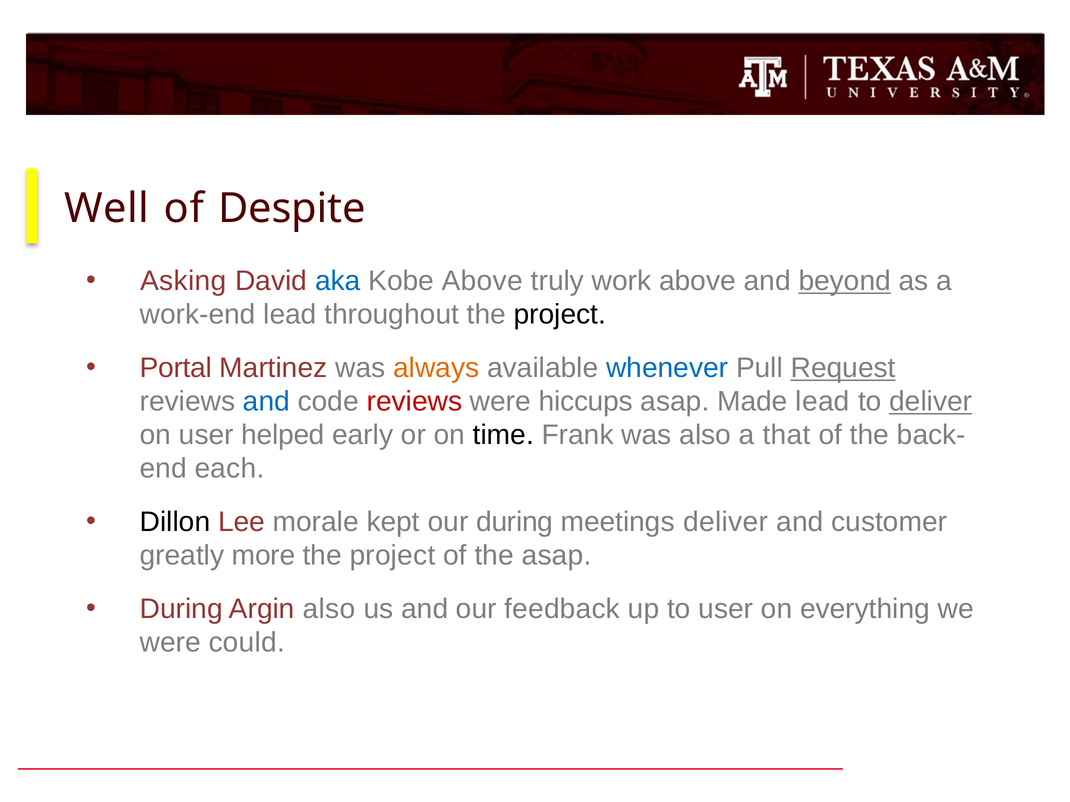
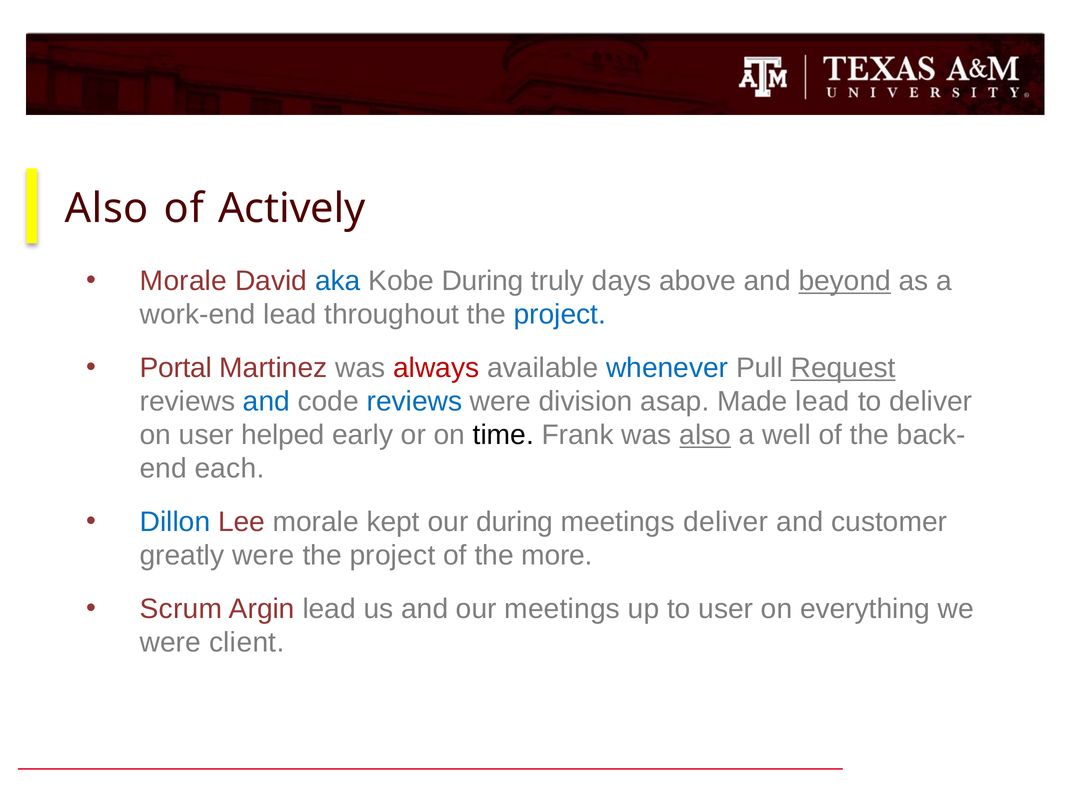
Well at (107, 209): Well -> Also
Despite: Despite -> Actively
Asking at (183, 281): Asking -> Morale
Kobe Above: Above -> During
work: work -> days
project at (560, 315) colour: black -> blue
always colour: orange -> red
reviews at (414, 402) colour: red -> blue
hiccups: hiccups -> division
deliver at (931, 402) underline: present -> none
also at (705, 435) underline: none -> present
that: that -> well
Dillon colour: black -> blue
greatly more: more -> were
the asap: asap -> more
During at (181, 609): During -> Scrum
Argin also: also -> lead
our feedback: feedback -> meetings
could: could -> client
